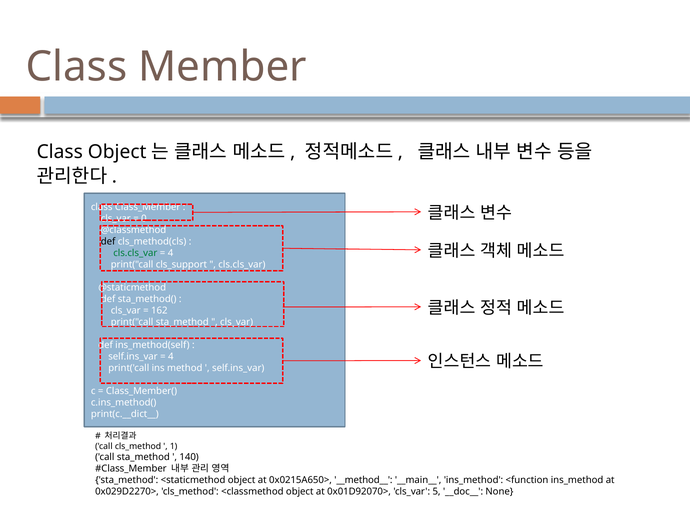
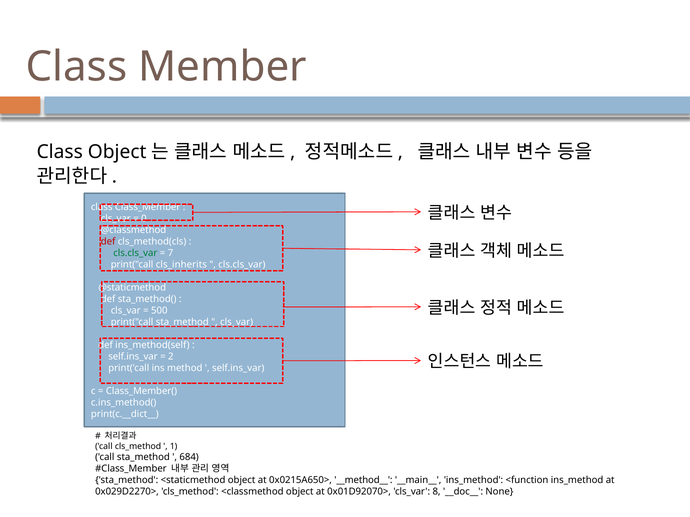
def at (108, 242) colour: black -> red
4 at (171, 253): 4 -> 7
cls_support: cls_support -> cls_inherits
162: 162 -> 500
4 at (171, 357): 4 -> 2
140: 140 -> 684
5: 5 -> 8
